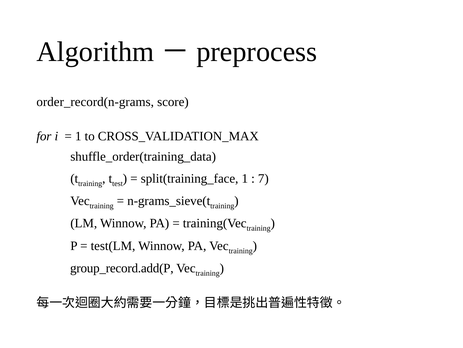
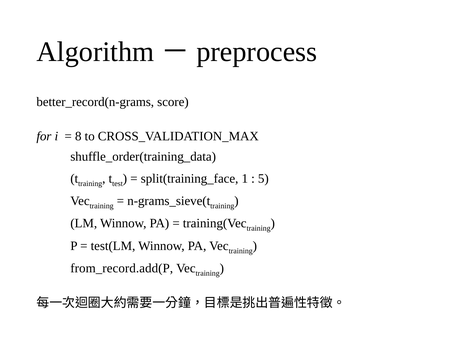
order_record(n-grams: order_record(n-grams -> better_record(n-grams
1 at (78, 136): 1 -> 8
7: 7 -> 5
group_record.add(P: group_record.add(P -> from_record.add(P
